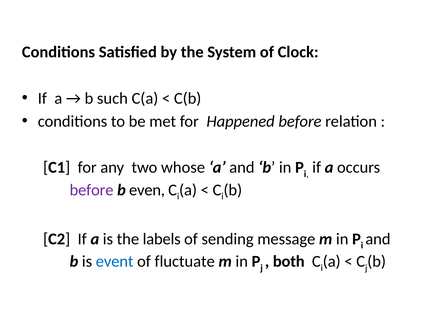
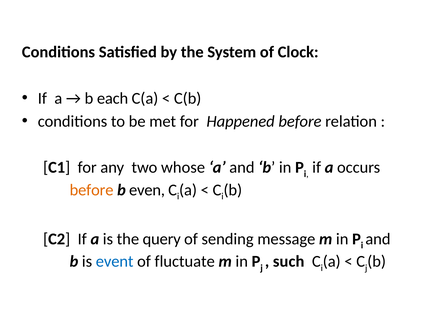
such: such -> each
before at (92, 190) colour: purple -> orange
labels: labels -> query
both: both -> such
